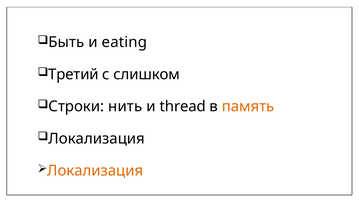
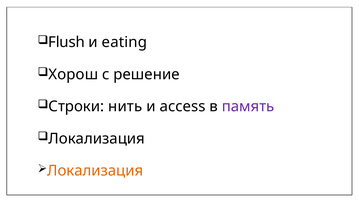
Быть: Быть -> Flush
Третий: Третий -> Хорош
слишком: слишком -> решение
thread: thread -> access
память colour: orange -> purple
